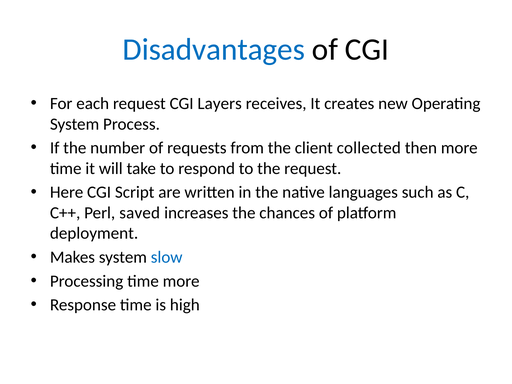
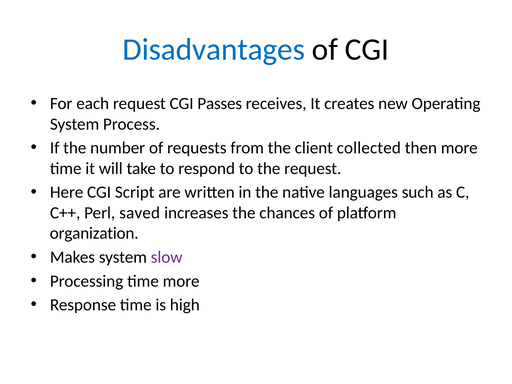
Layers: Layers -> Passes
deployment: deployment -> organization
slow colour: blue -> purple
